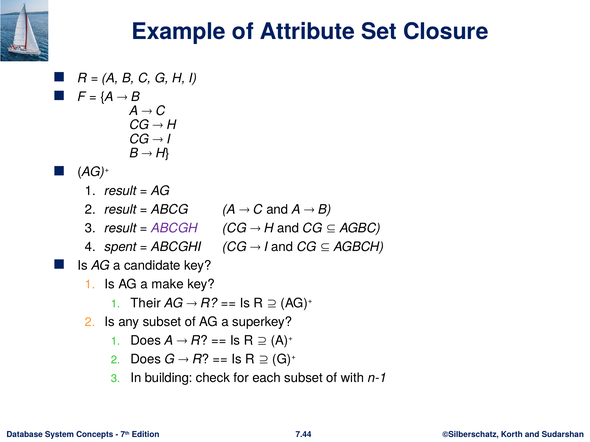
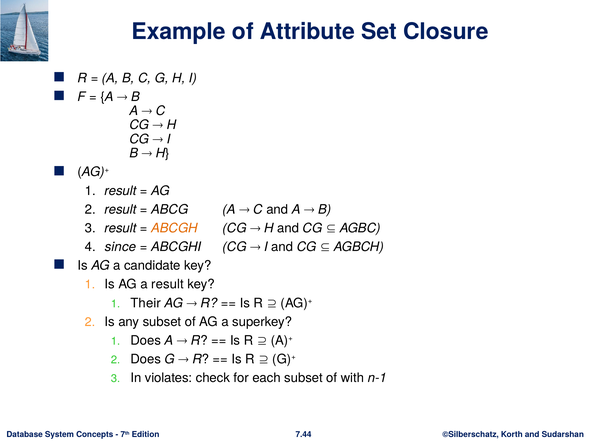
ABCGH colour: purple -> orange
spent: spent -> since
a make: make -> result
building: building -> violates
